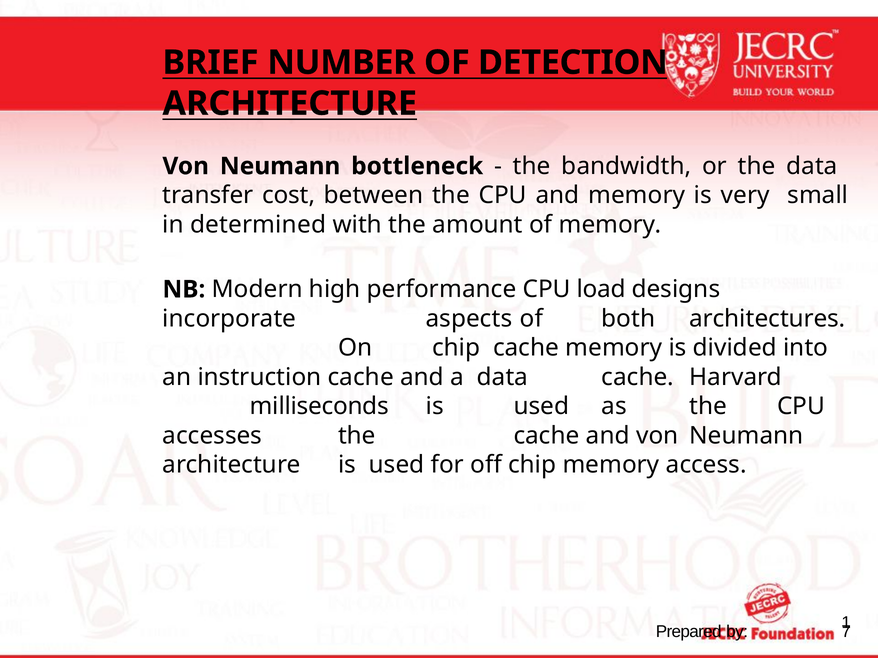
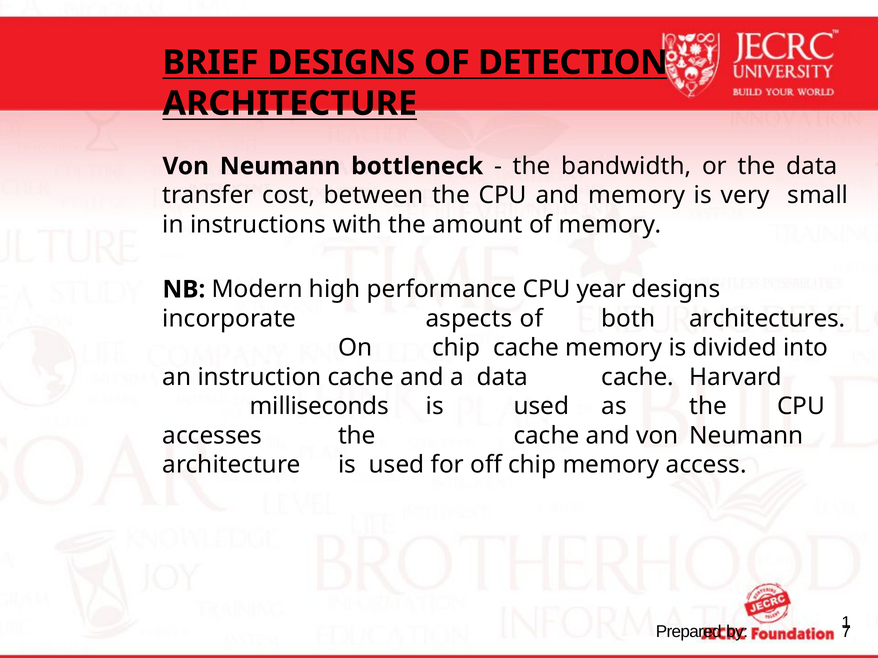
BRIEF NUMBER: NUMBER -> DESIGNS
determined: determined -> instructions
load: load -> year
